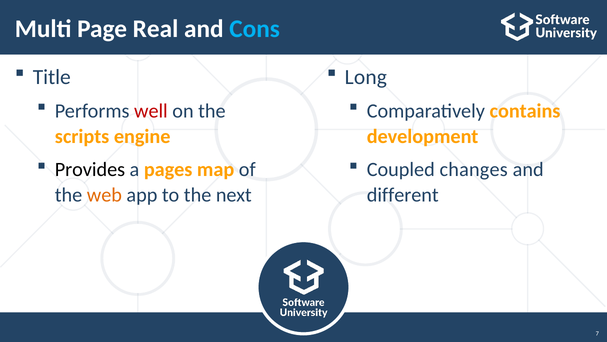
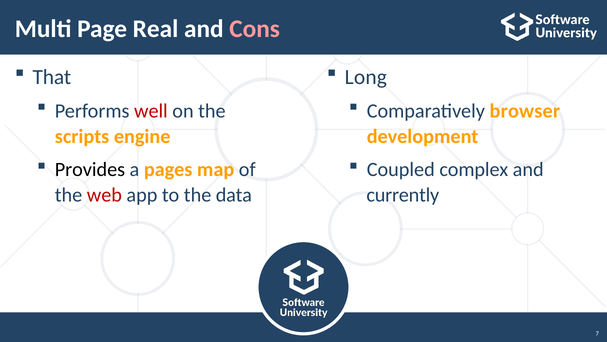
Cons colour: light blue -> pink
Title: Title -> That
contains: contains -> browser
changes: changes -> complex
web colour: orange -> red
next: next -> data
different: different -> currently
